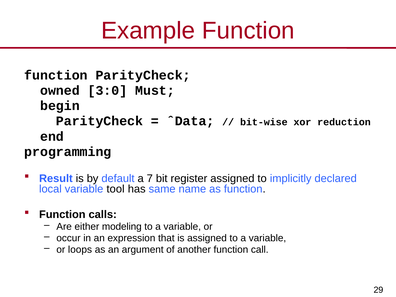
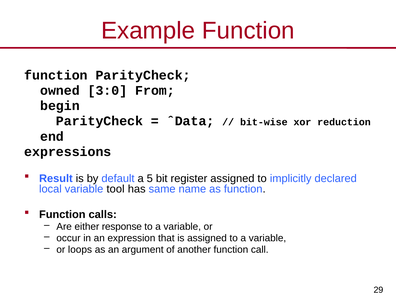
Must: Must -> From
programming: programming -> expressions
7: 7 -> 5
modeling: modeling -> response
